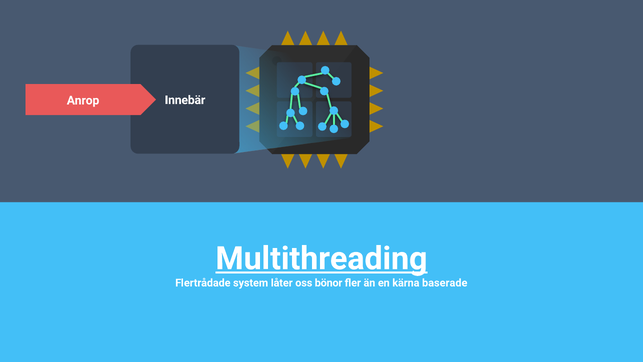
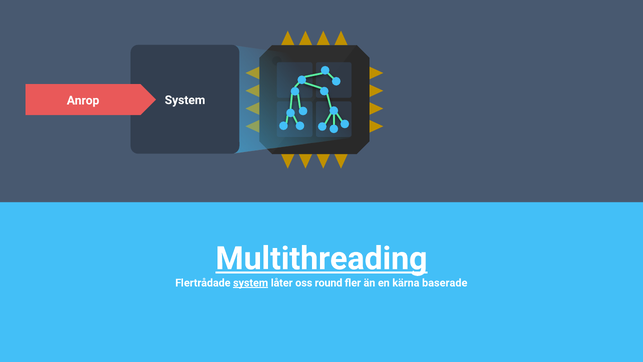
Innebär at (185, 100): Innebär -> System
system at (251, 283) underline: none -> present
bönor: bönor -> round
